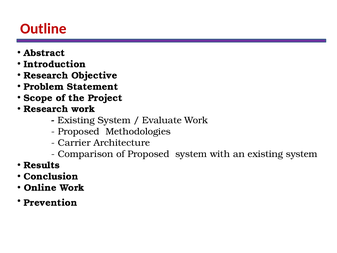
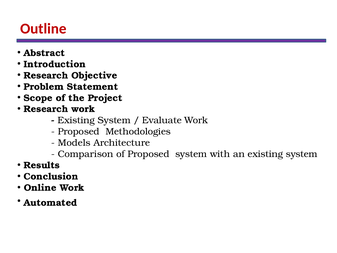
Carrier: Carrier -> Models
Prevention: Prevention -> Automated
